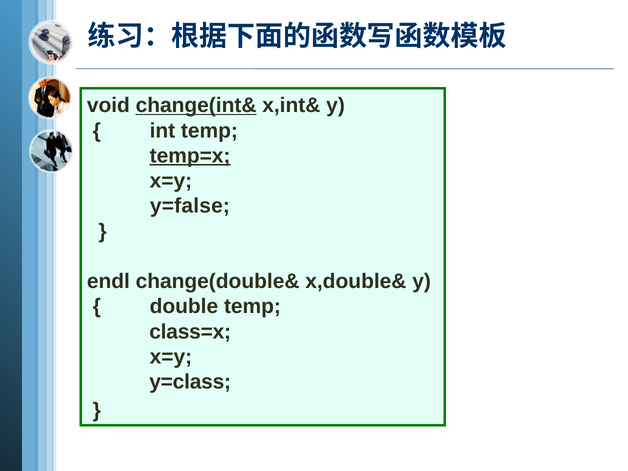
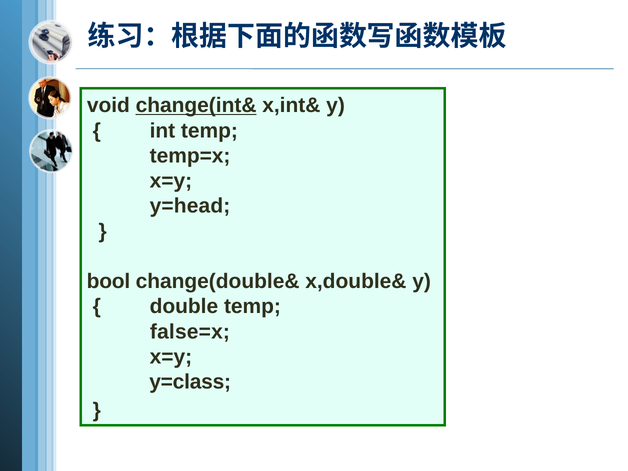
temp=x underline: present -> none
y=false: y=false -> y=head
endl: endl -> bool
class=x: class=x -> false=x
